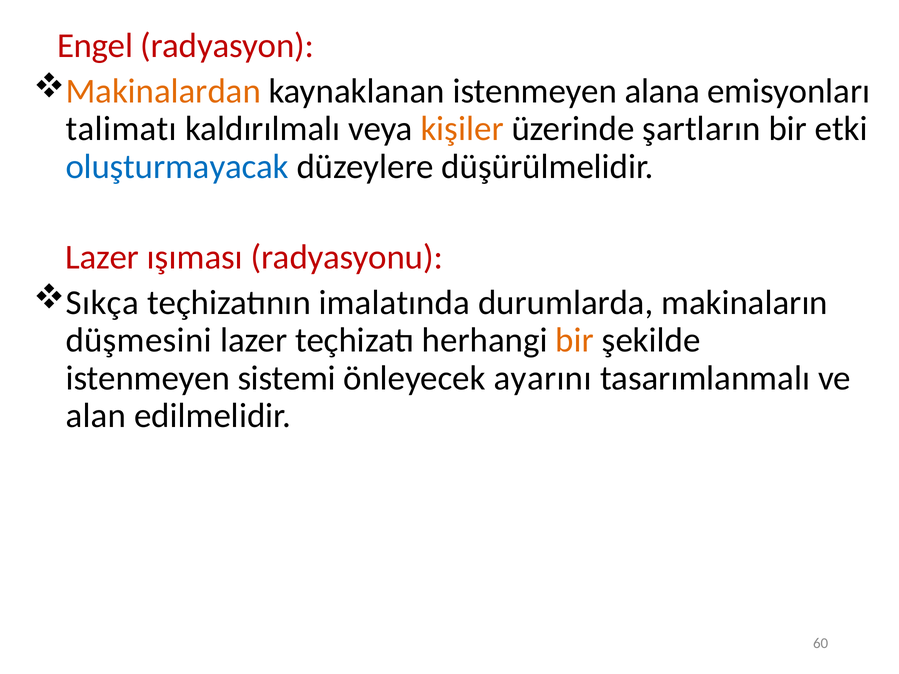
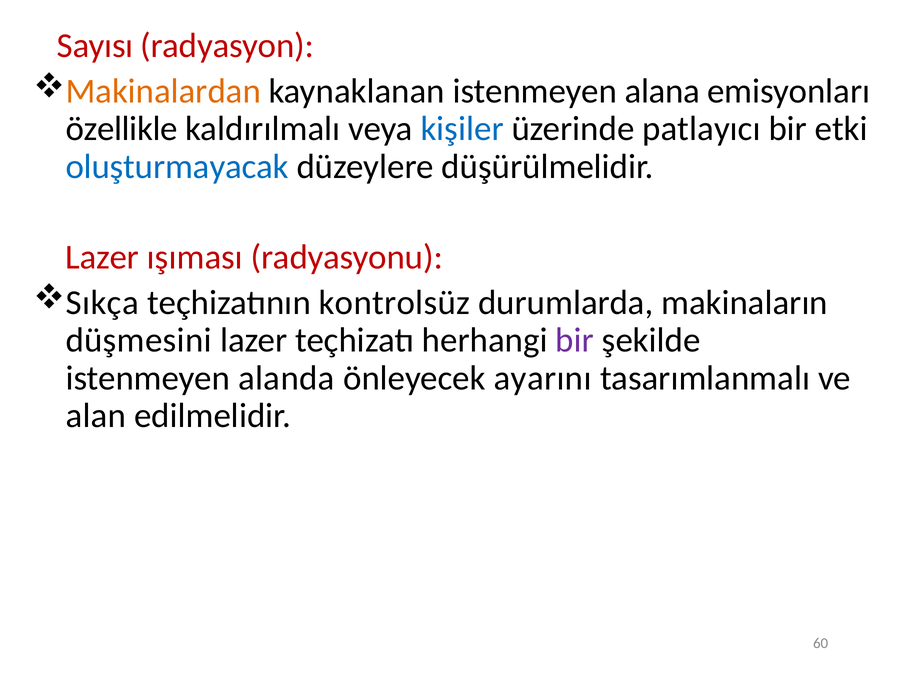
Engel: Engel -> Sayısı
talimatı: talimatı -> özellikle
kişiler colour: orange -> blue
şartların: şartların -> patlayıcı
imalatında: imalatında -> kontrolsüz
bir at (575, 340) colour: orange -> purple
sistemi: sistemi -> alanda
